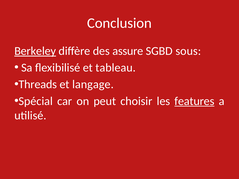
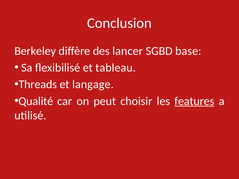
Berkeley underline: present -> none
assure: assure -> lancer
sous: sous -> base
Spécial: Spécial -> Qualité
